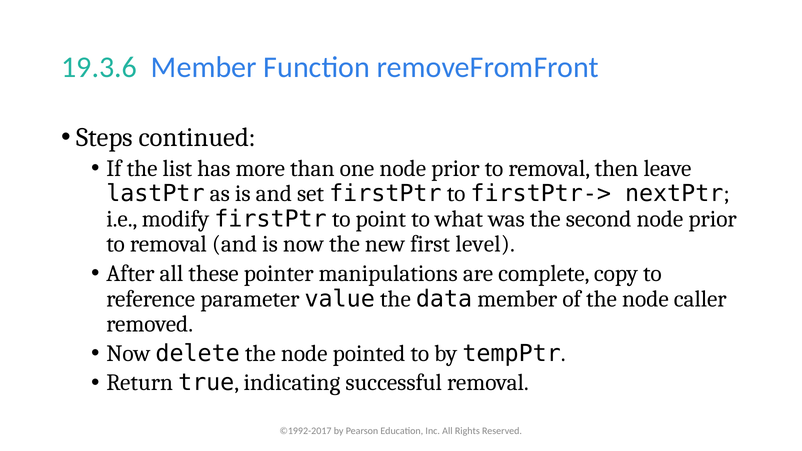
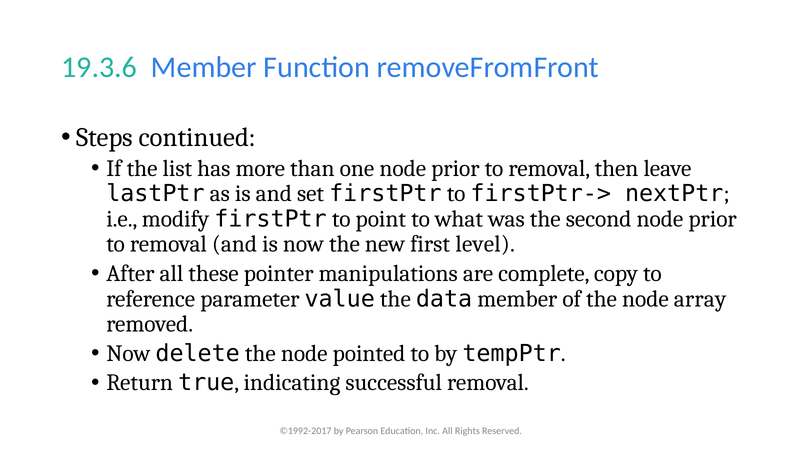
caller: caller -> array
